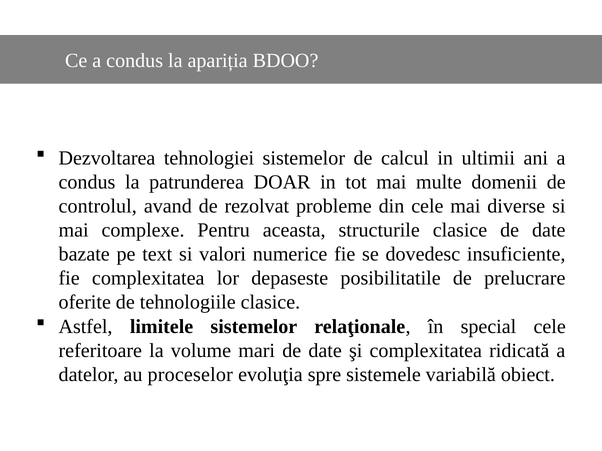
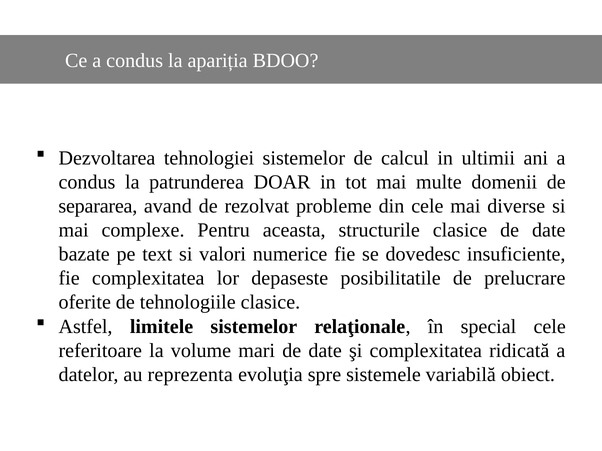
controlul: controlul -> separarea
proceselor: proceselor -> reprezenta
